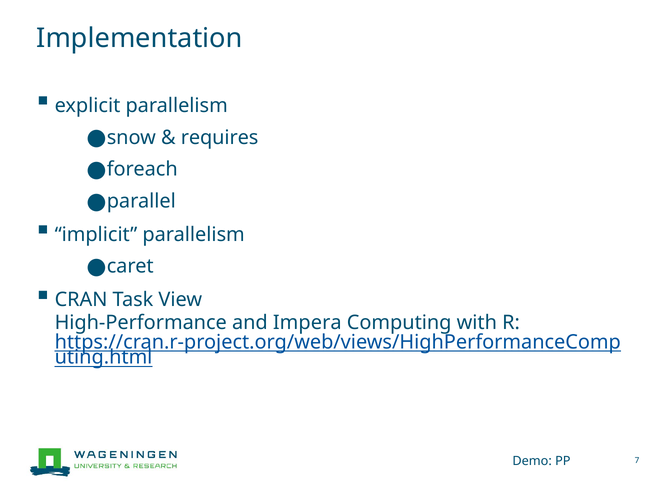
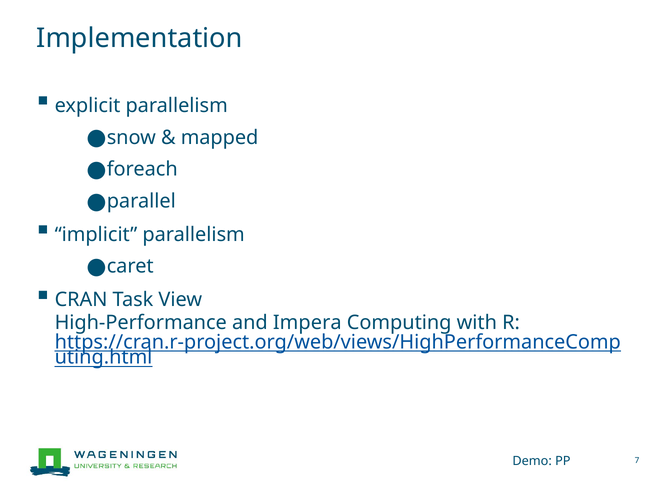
requires: requires -> mapped
